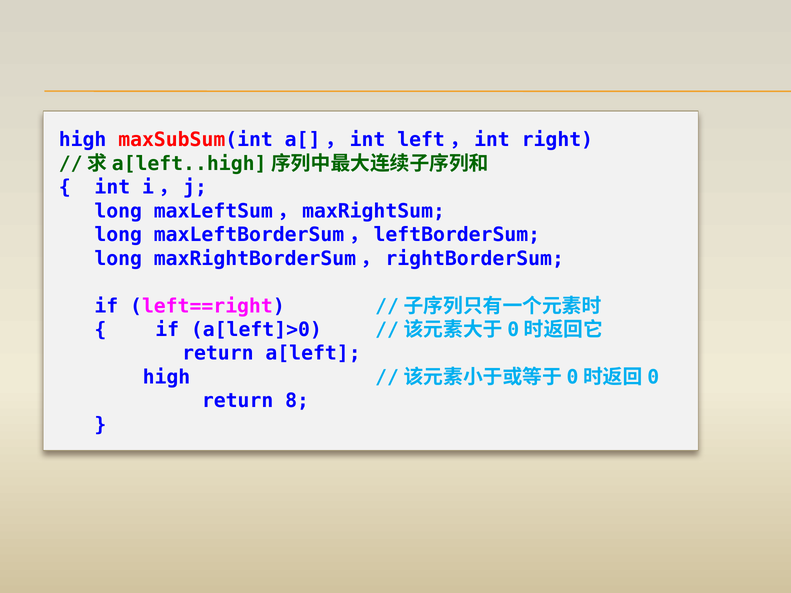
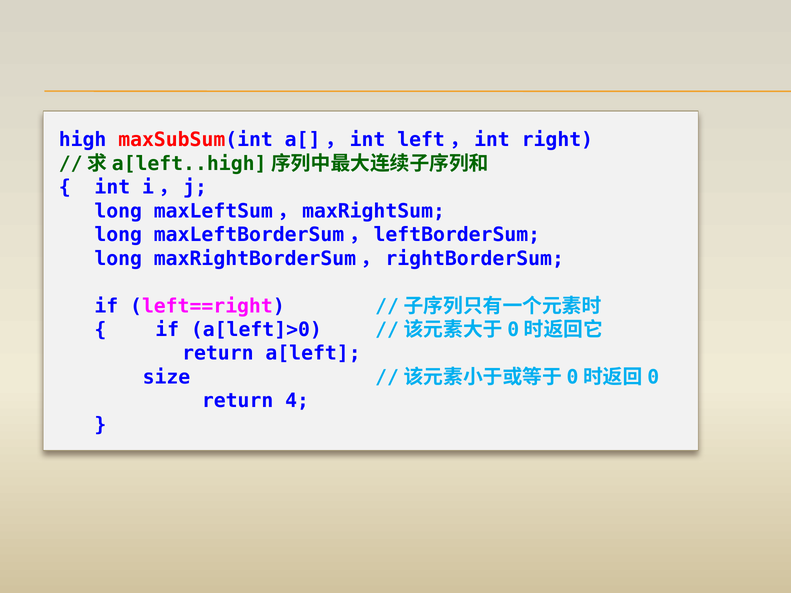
high at (166, 377): high -> size
8: 8 -> 4
